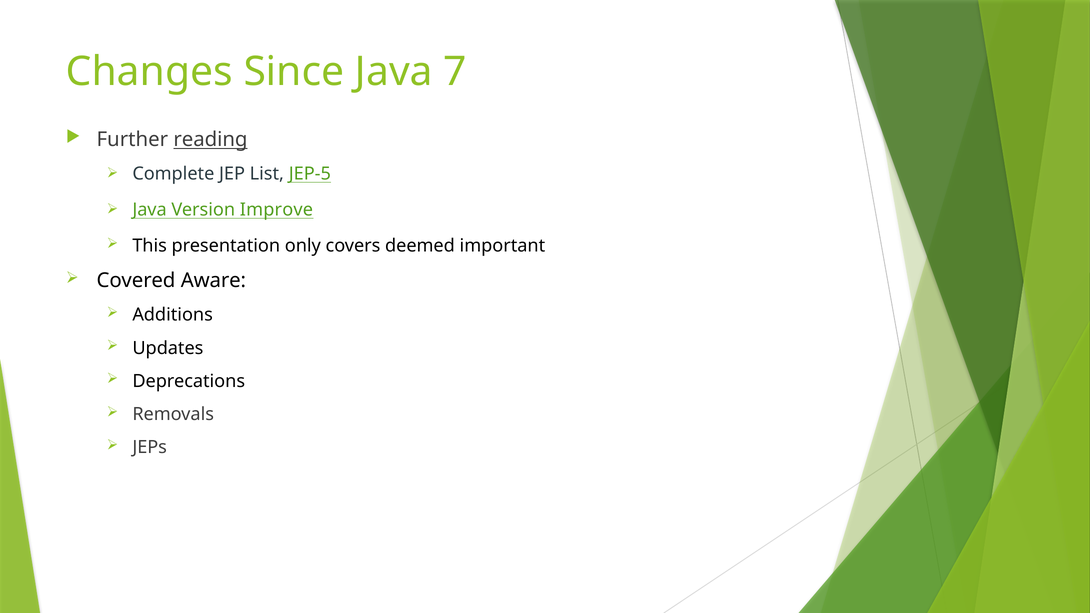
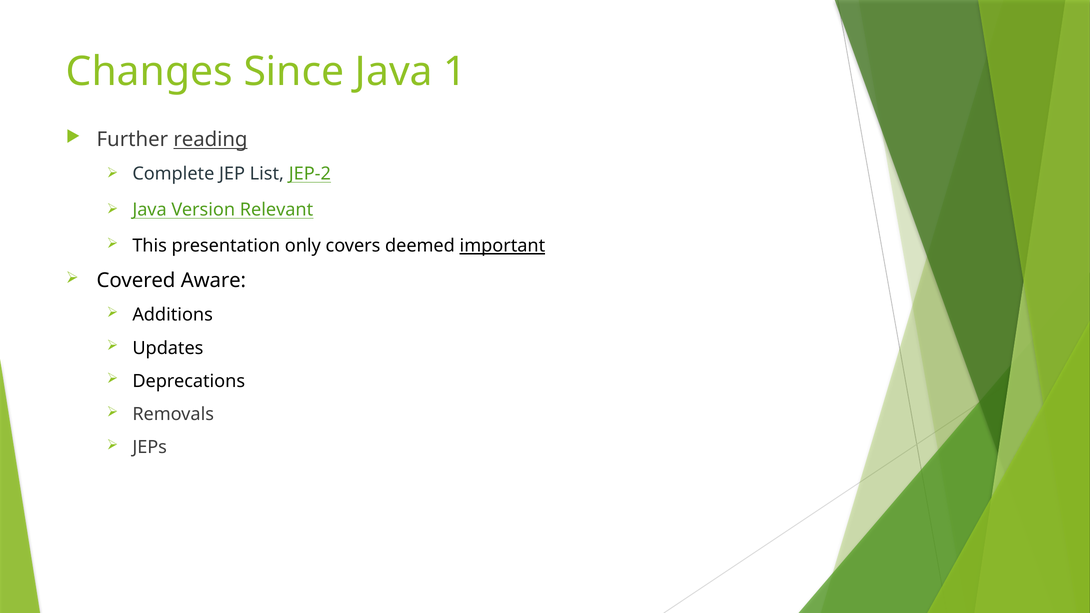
7: 7 -> 1
JEP-5: JEP-5 -> JEP-2
Improve: Improve -> Relevant
important underline: none -> present
